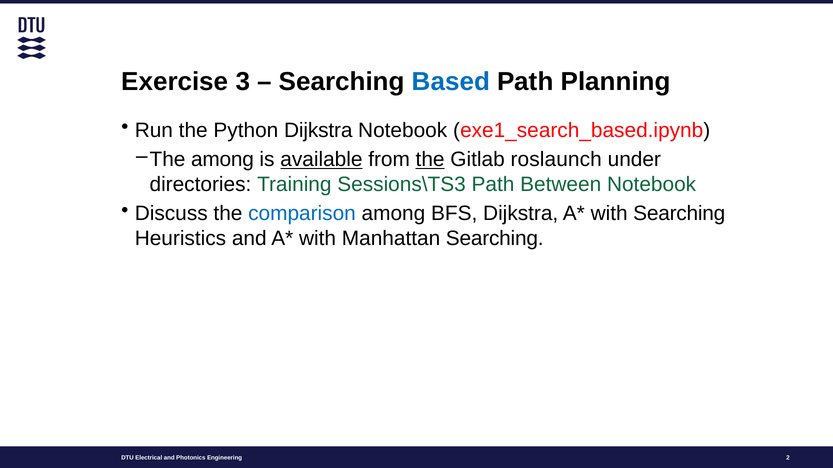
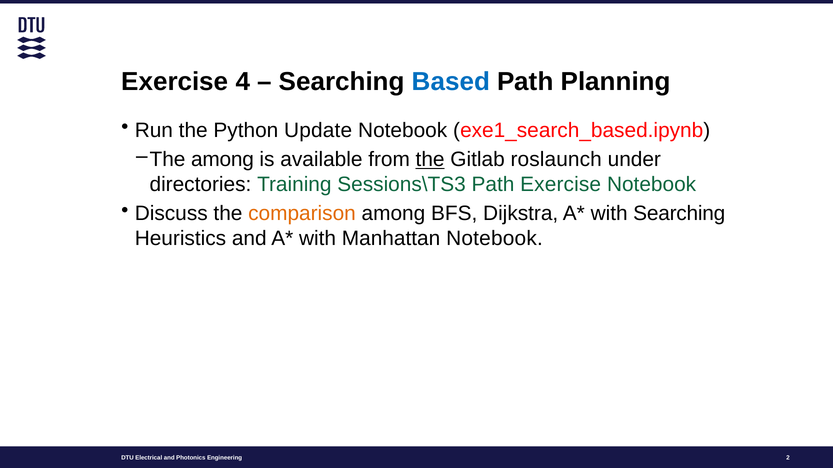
3: 3 -> 4
Python Dijkstra: Dijkstra -> Update
available underline: present -> none
Path Between: Between -> Exercise
comparison colour: blue -> orange
Manhattan Searching: Searching -> Notebook
